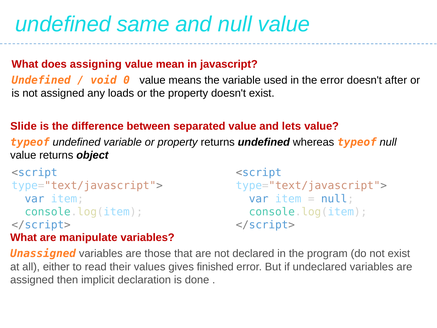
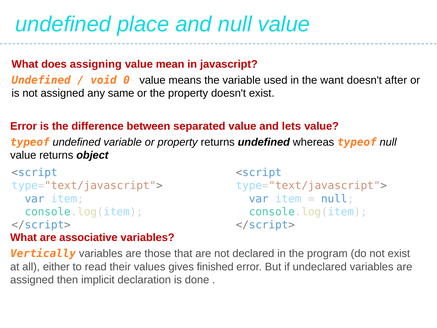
same: same -> place
the error: error -> want
loads: loads -> same
Slide at (24, 126): Slide -> Error
manipulate: manipulate -> associative
Unassigned: Unassigned -> Vertically
